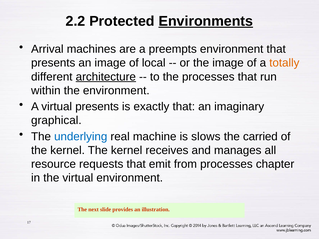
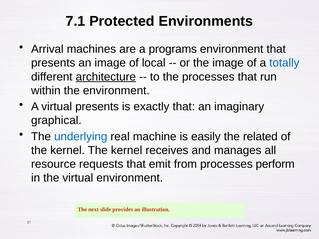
2.2: 2.2 -> 7.1
Environments underline: present -> none
preempts: preempts -> programs
totally colour: orange -> blue
slows: slows -> easily
carried: carried -> related
chapter: chapter -> perform
